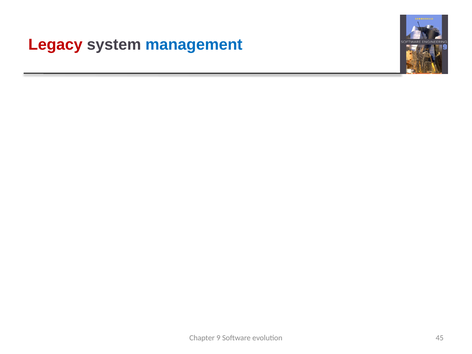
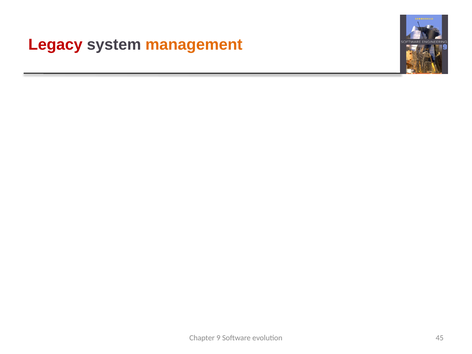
management colour: blue -> orange
